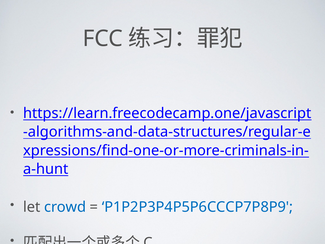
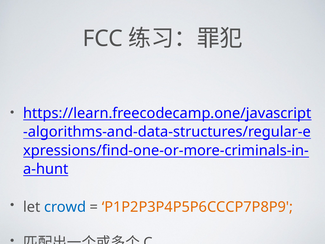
P1P2P3P4P5P6CCCP7P8P9 colour: blue -> orange
